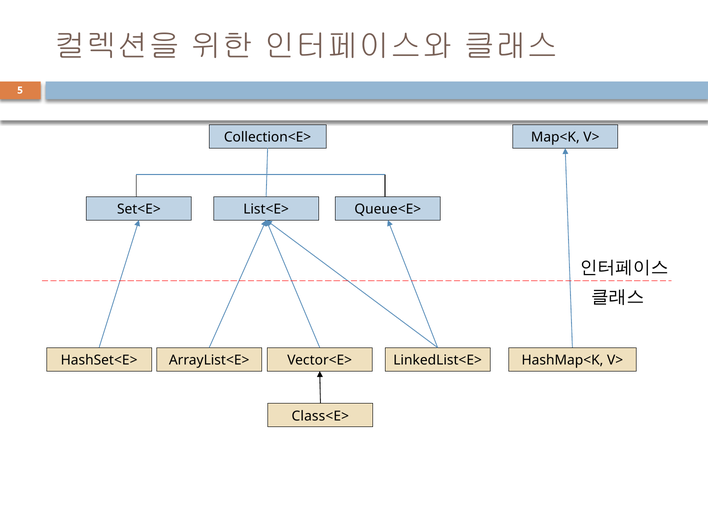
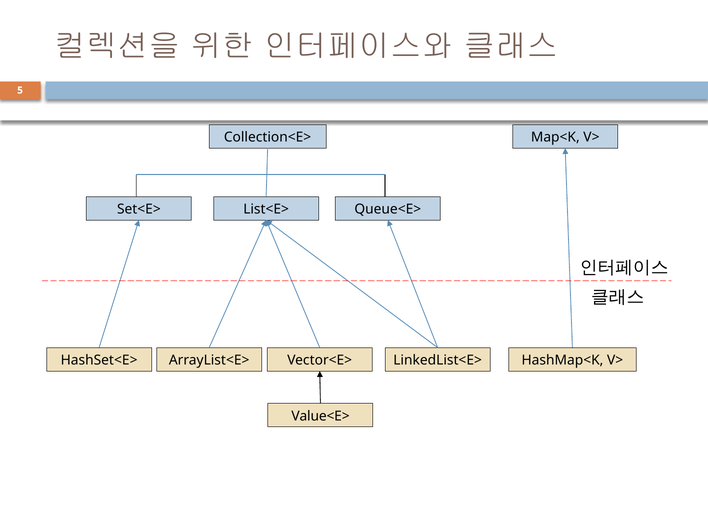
Class<E>: Class<E> -> Value<E>
